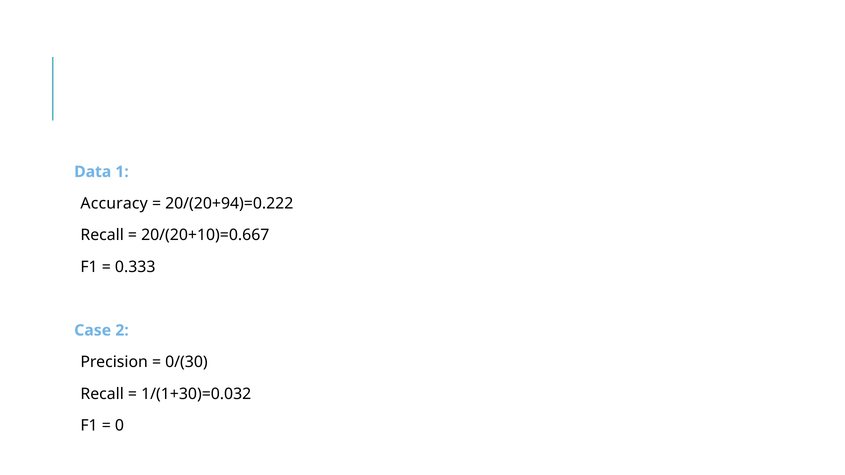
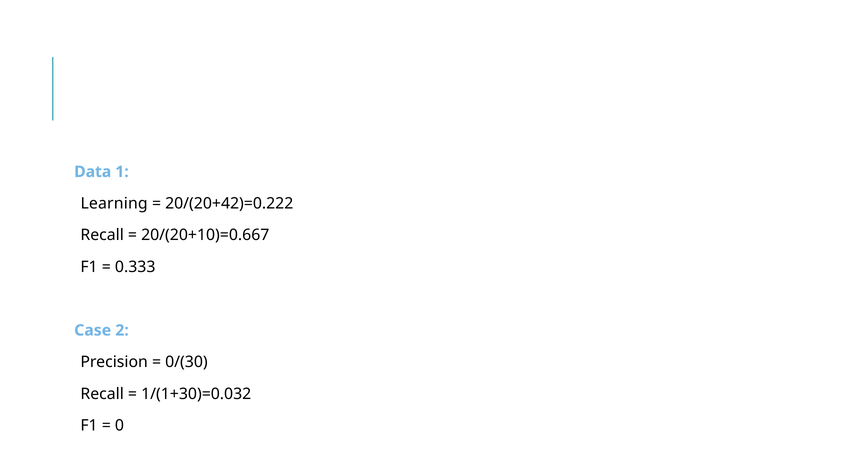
Accuracy: Accuracy -> Learning
20/(20+94)=0.222: 20/(20+94)=0.222 -> 20/(20+42)=0.222
